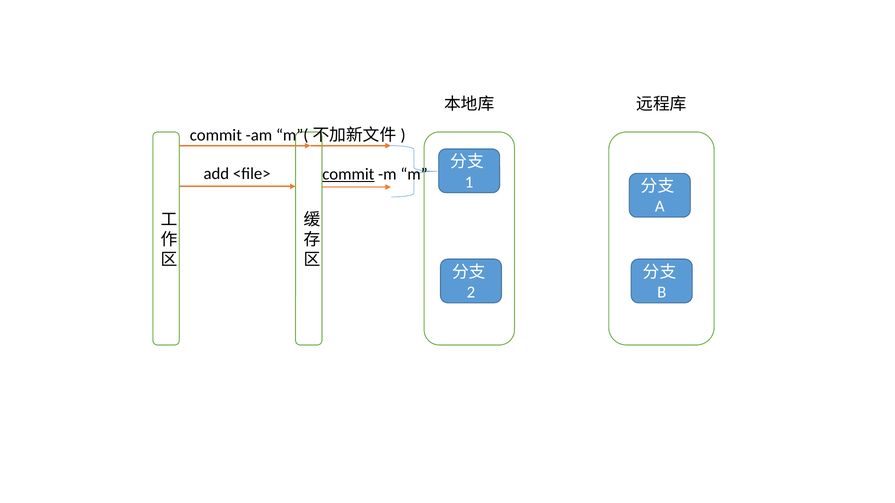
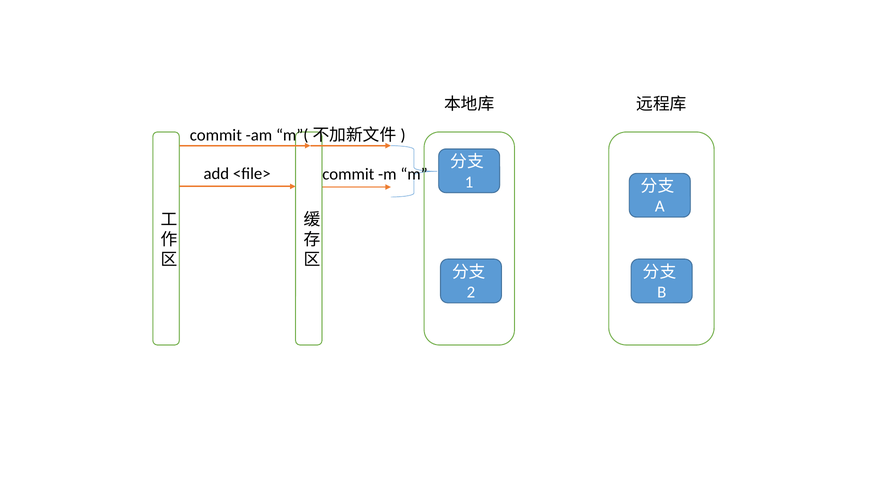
commit at (348, 174) underline: present -> none
